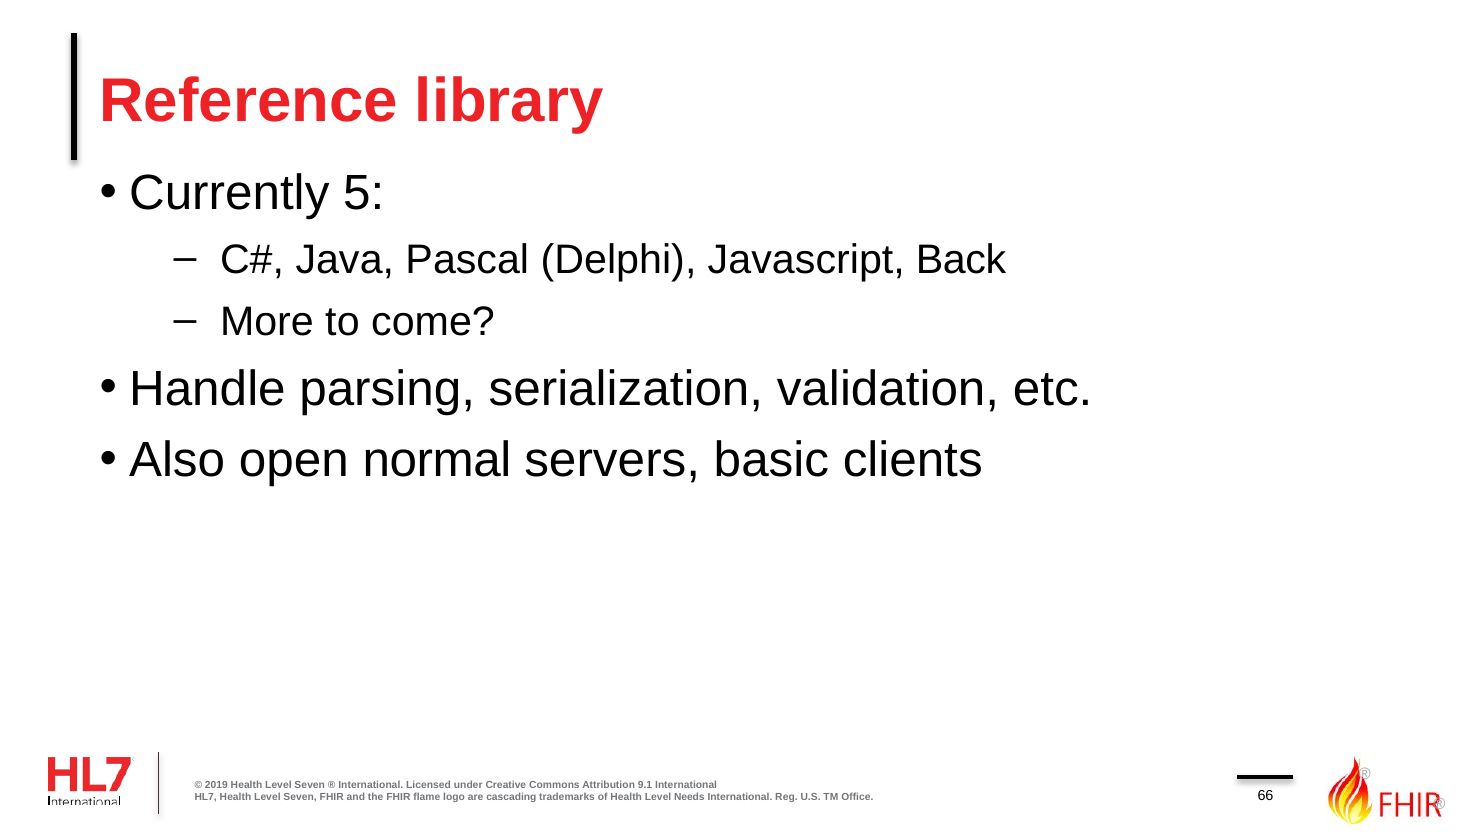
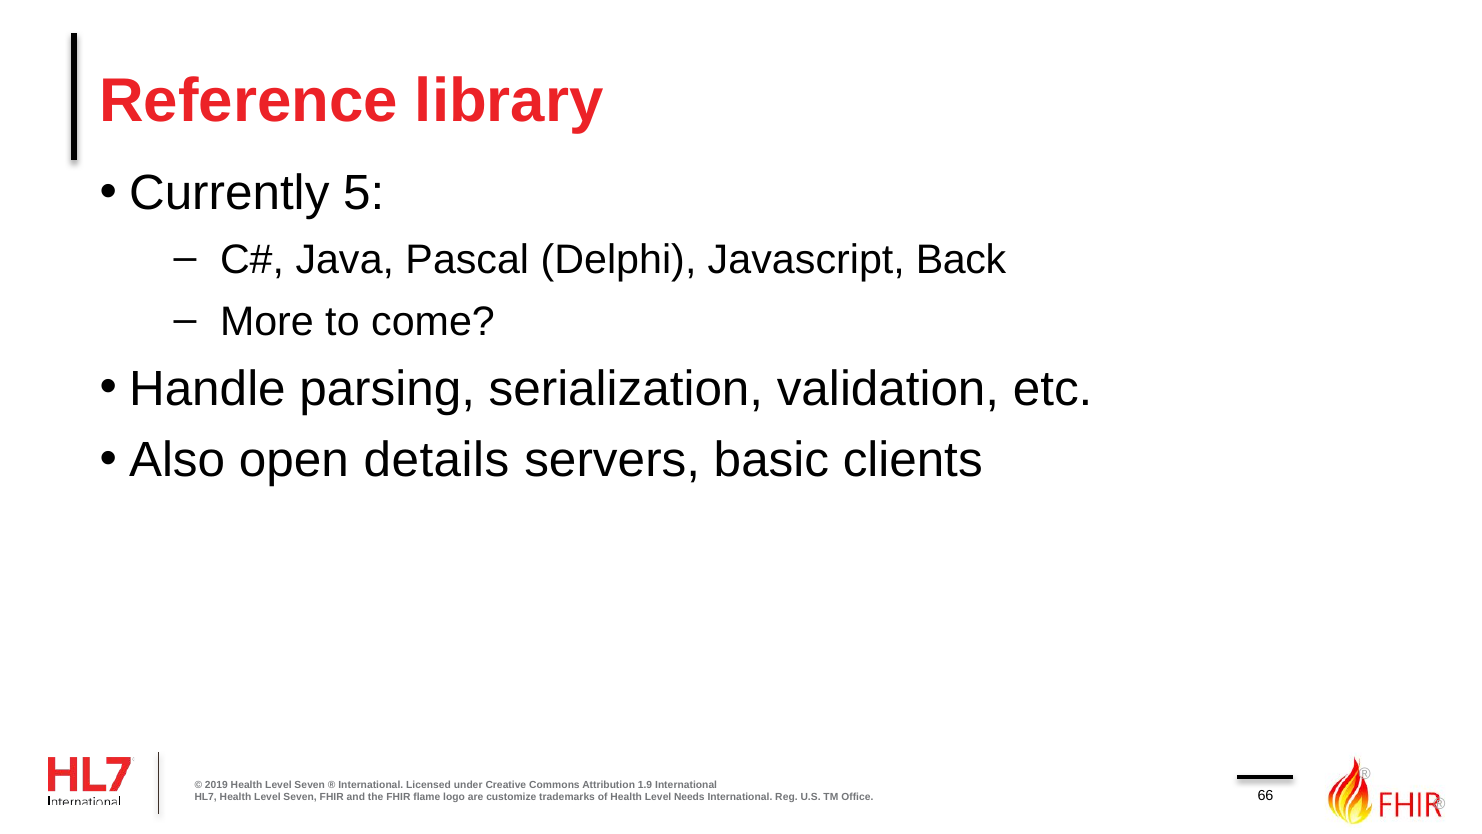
normal: normal -> details
9.1: 9.1 -> 1.9
cascading: cascading -> customize
